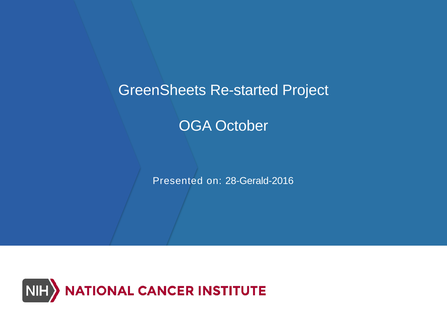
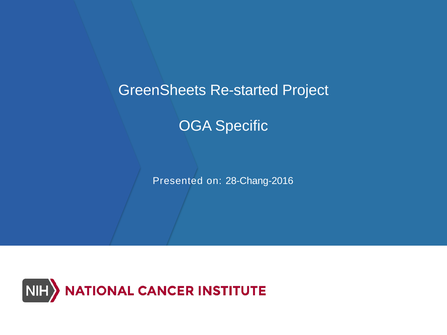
October: October -> Specific
28-Gerald-2016: 28-Gerald-2016 -> 28-Chang-2016
